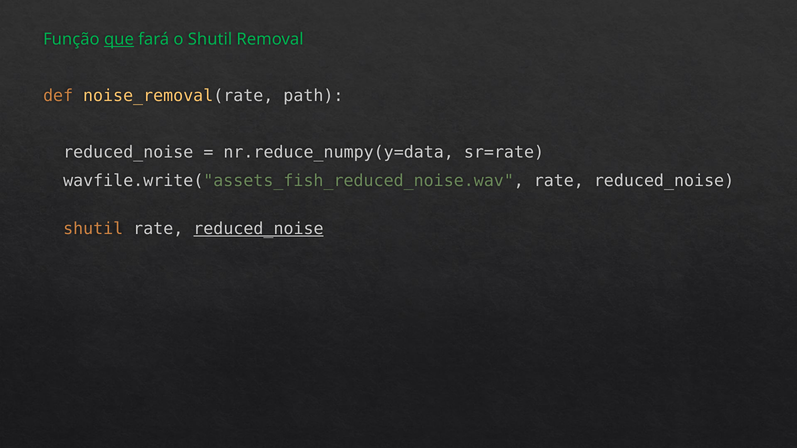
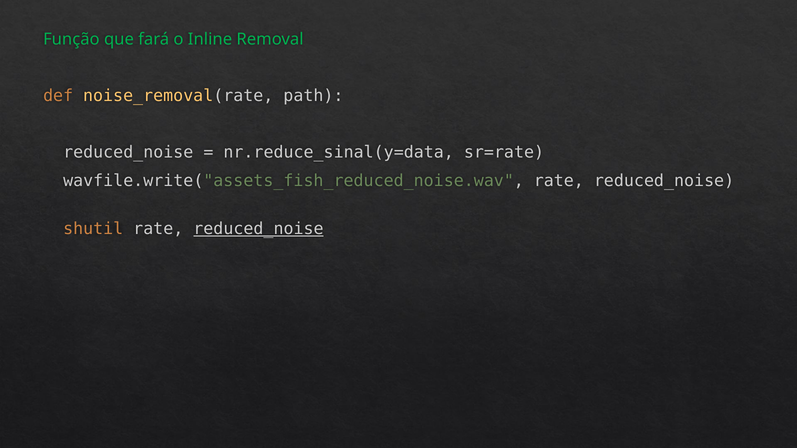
que underline: present -> none
o Shutil: Shutil -> Inline
nr.reduce_numpy(y=data: nr.reduce_numpy(y=data -> nr.reduce_sinal(y=data
